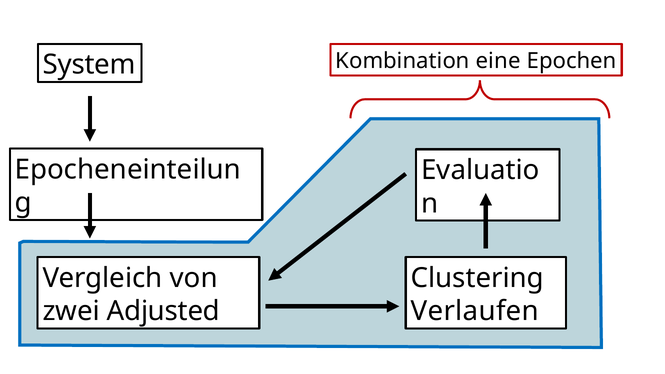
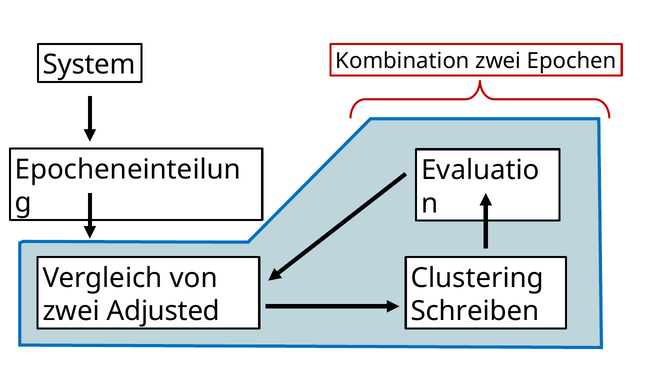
Kombination eine: eine -> zwei
Verlaufen: Verlaufen -> Schreiben
